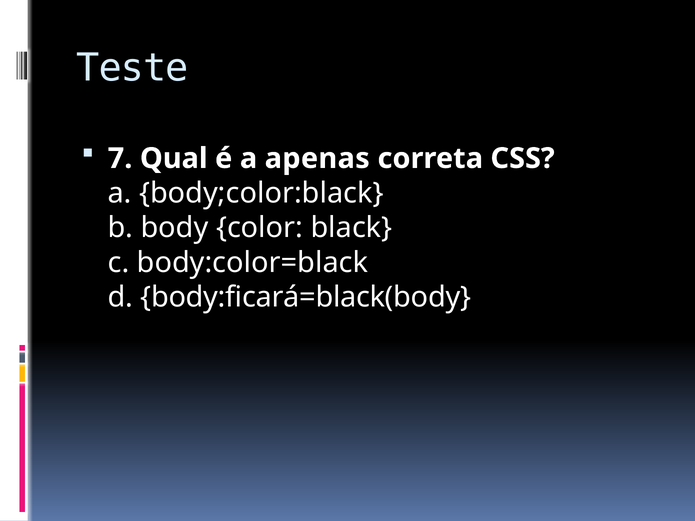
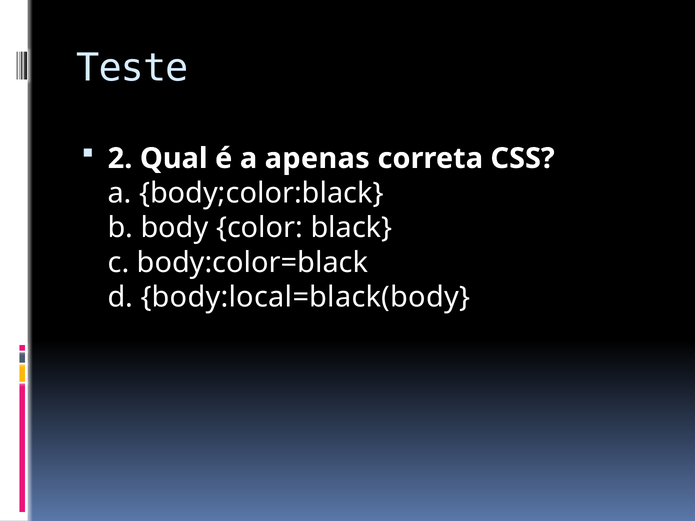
7: 7 -> 2
body:ficará=black(body: body:ficará=black(body -> body:local=black(body
